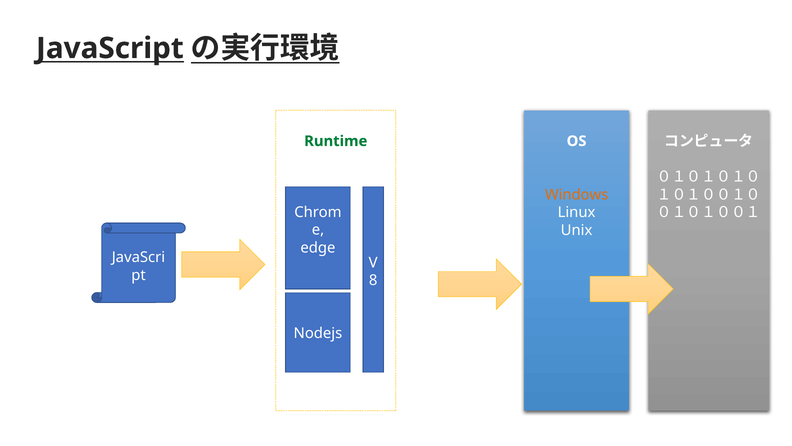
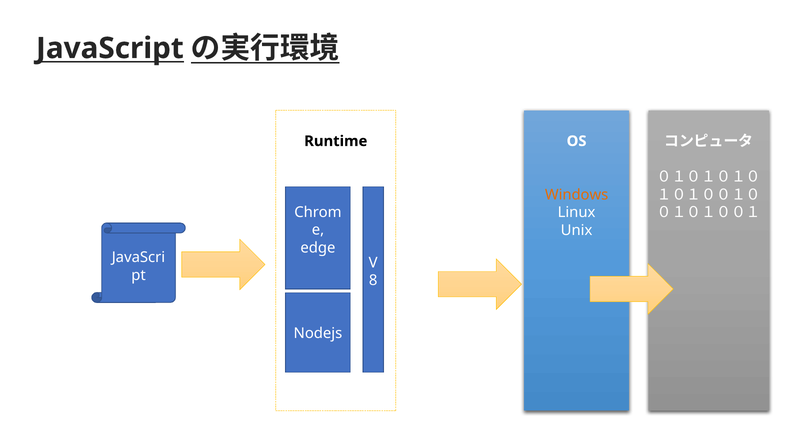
Runtime colour: green -> black
